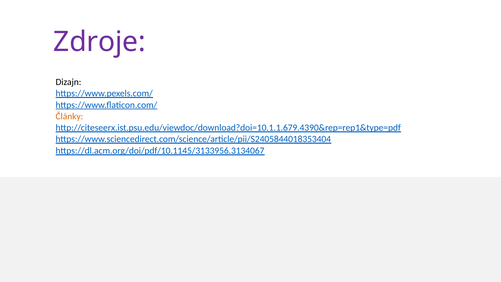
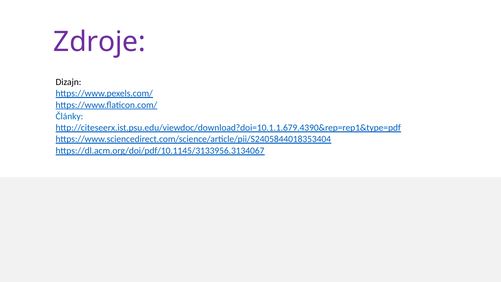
Články colour: orange -> blue
